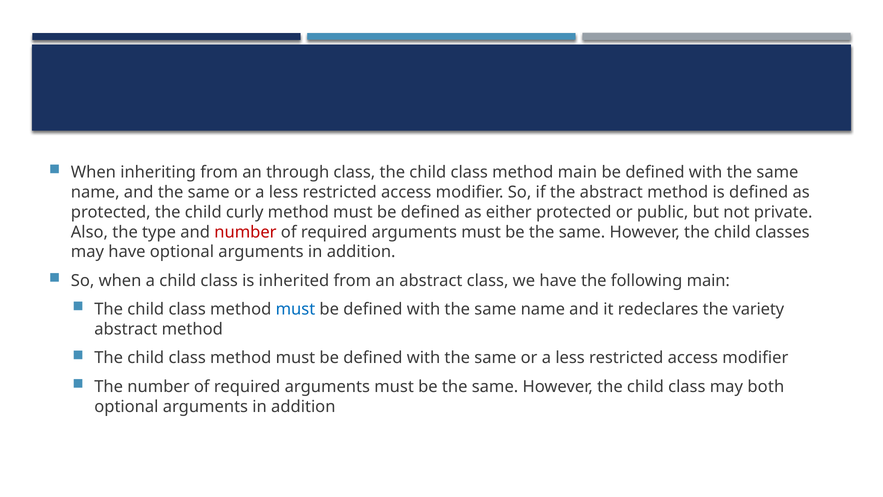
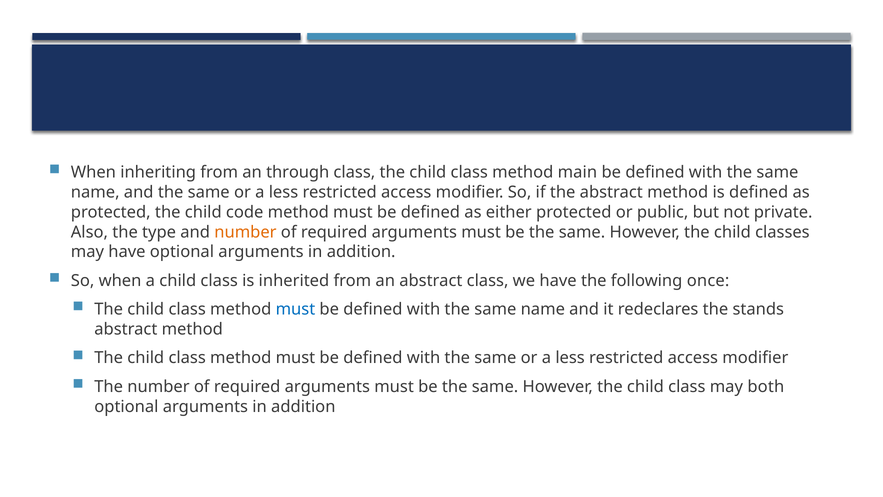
curly: curly -> code
number at (245, 232) colour: red -> orange
following main: main -> once
variety: variety -> stands
